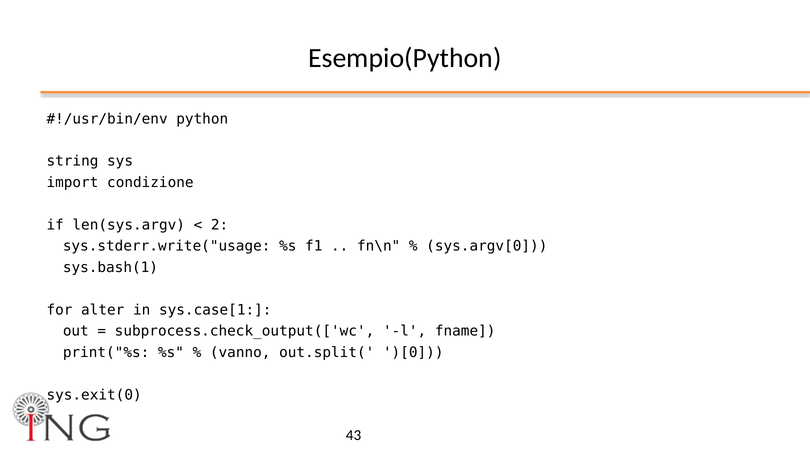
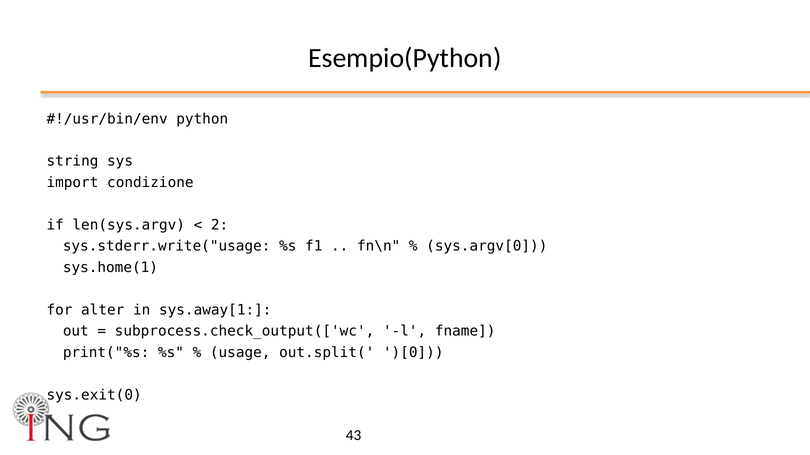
sys.bash(1: sys.bash(1 -> sys.home(1
sys.case[1: sys.case[1 -> sys.away[1
vanno: vanno -> usage
